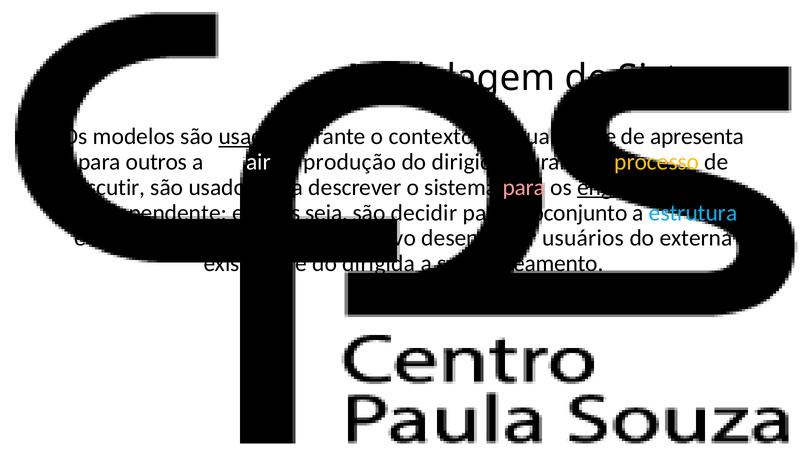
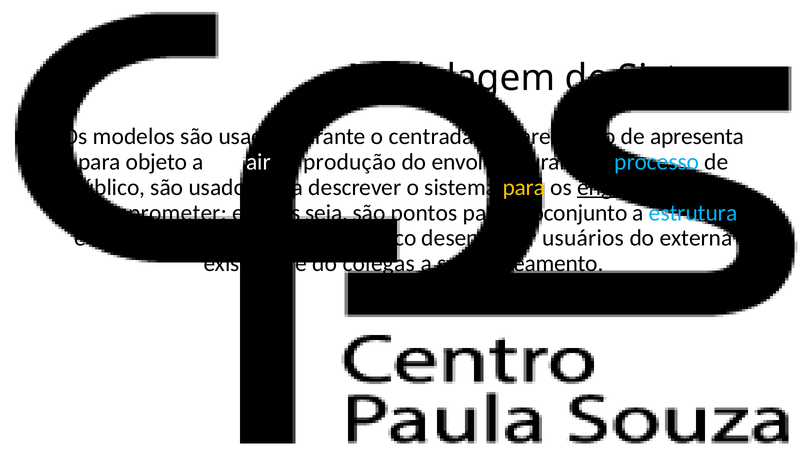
usados at (252, 136) underline: present -> none
contexto: contexto -> centrada
atualmente: atualmente -> gerenciado
outros: outros -> objeto
dirigida at (471, 162): dirigida -> envolve
processo colour: yellow -> light blue
discutir: discutir -> público
para at (524, 187) colour: pink -> yellow
independente: independente -> comprometer
decidir: decidir -> pontos
novo: novo -> cinco
e do dirigida: dirigida -> colegas
